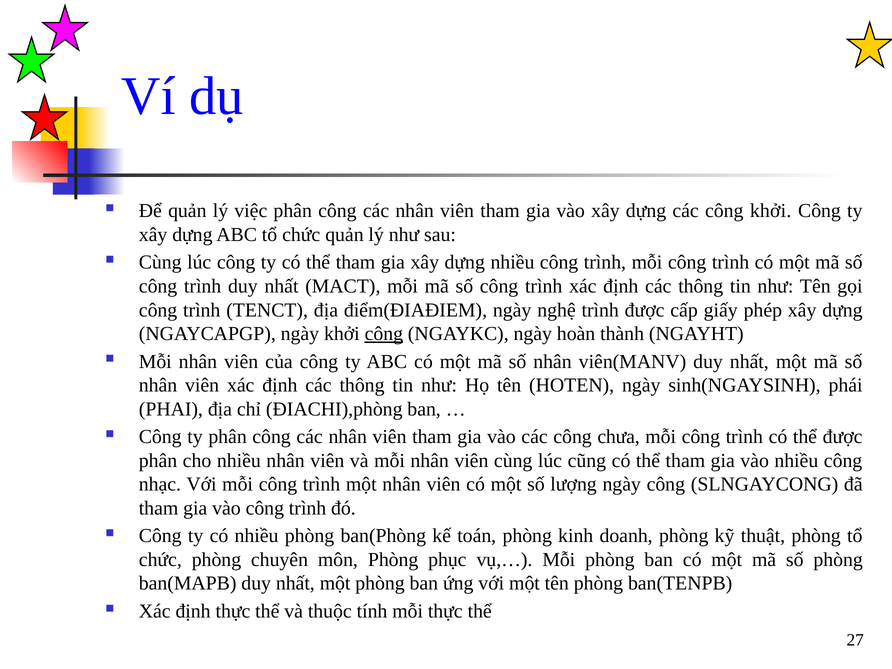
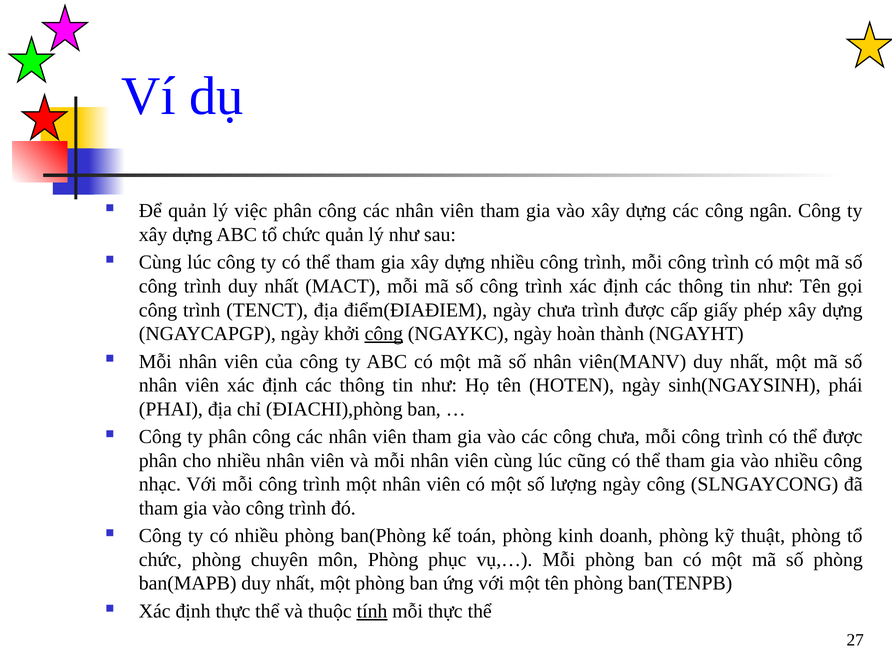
công khởi: khởi -> ngân
ngày nghệ: nghệ -> chưa
tính underline: none -> present
